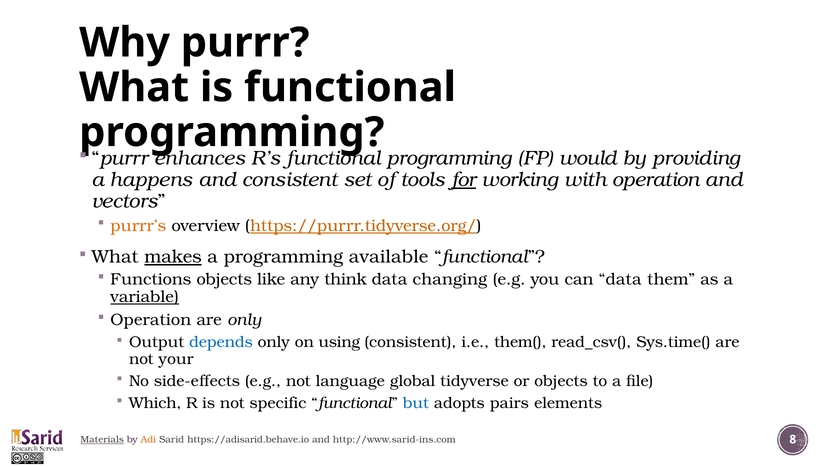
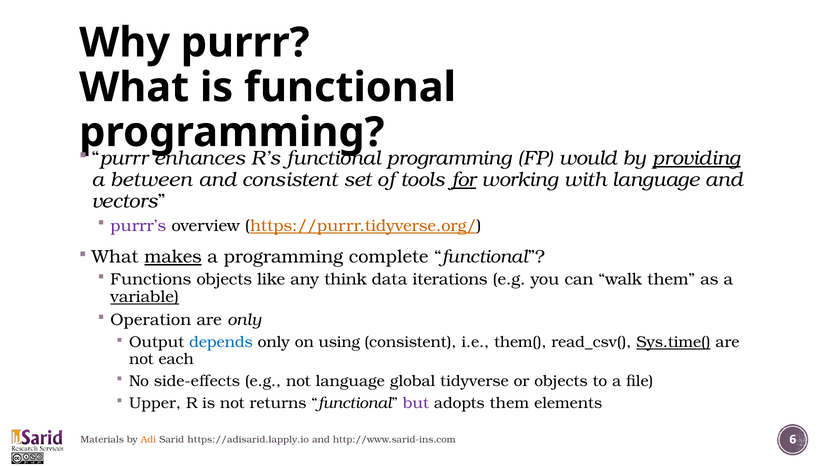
providing underline: none -> present
happens: happens -> between
with operation: operation -> language
purrr’s colour: orange -> purple
available: available -> complete
changing: changing -> iterations
can data: data -> walk
Sys.time( underline: none -> present
your: your -> each
Which: Which -> Upper
specific: specific -> returns
but colour: blue -> purple
adopts pairs: pairs -> them
Materials underline: present -> none
https://adisarid.behave.io: https://adisarid.behave.io -> https://adisarid.lapply.io
8: 8 -> 6
